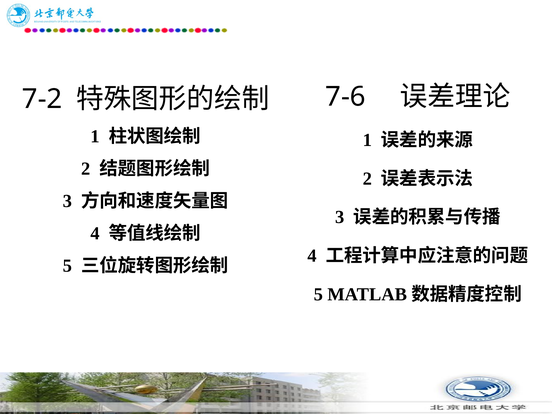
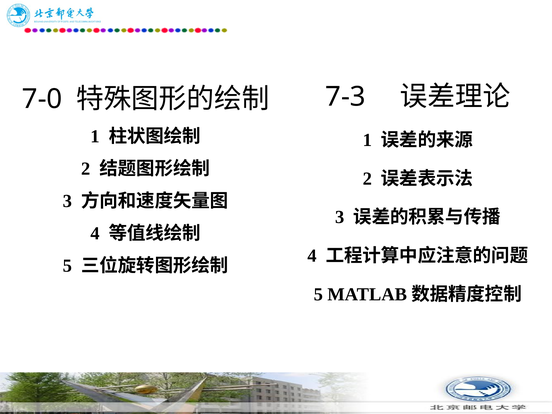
7-6: 7-6 -> 7-3
7-2: 7-2 -> 7-0
